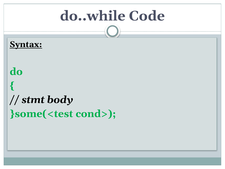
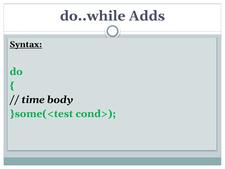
Code: Code -> Adds
stmt: stmt -> time
